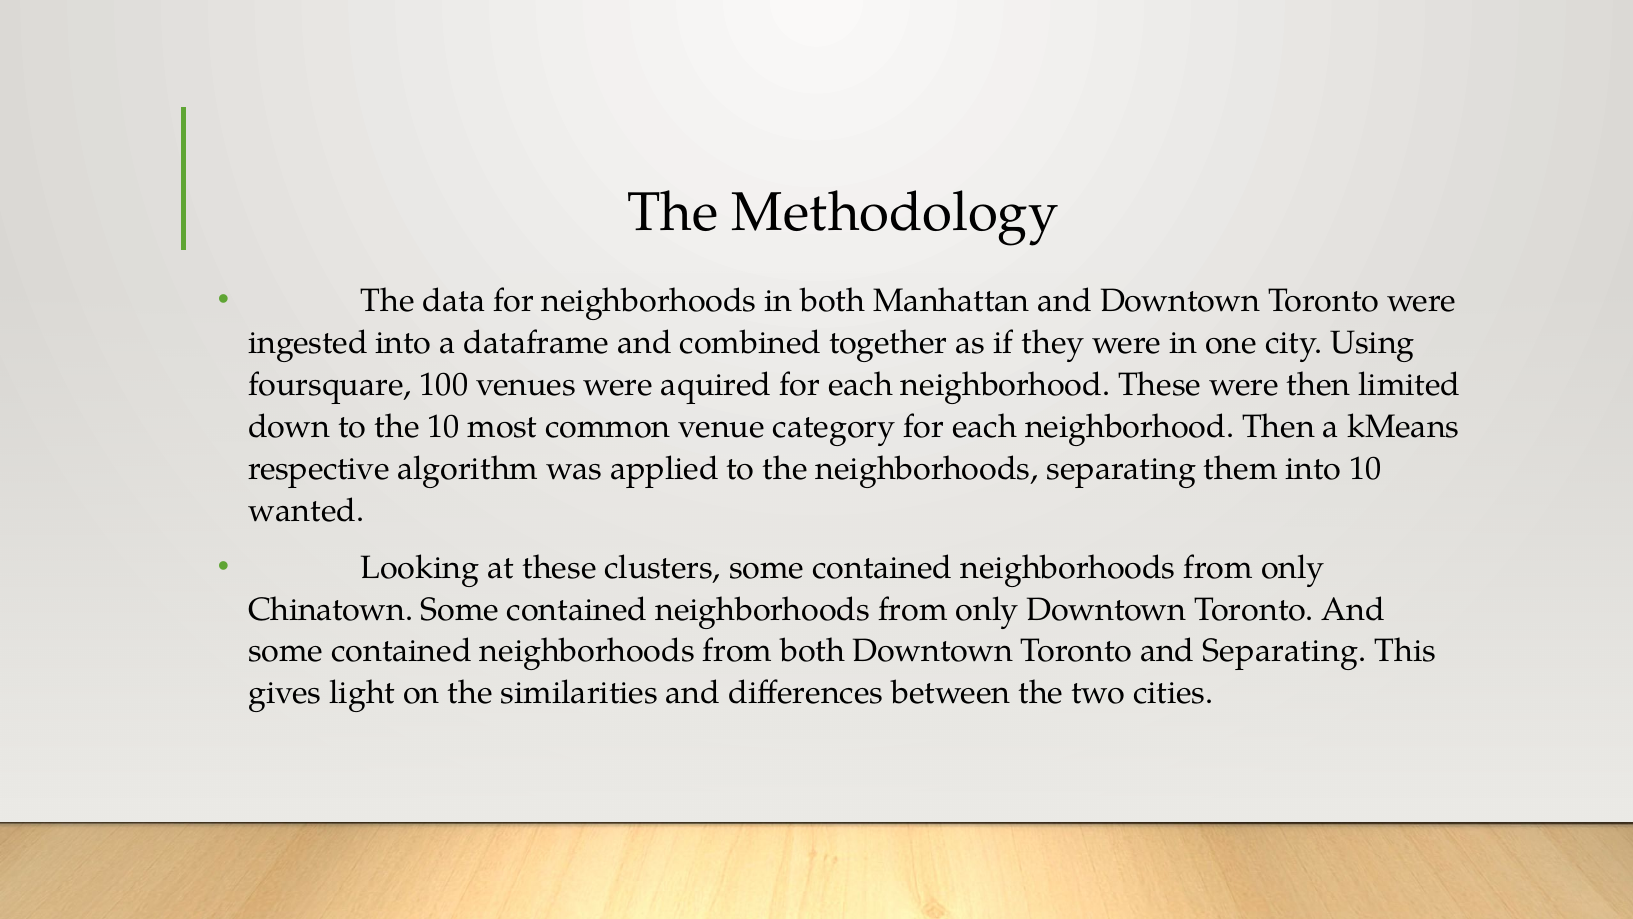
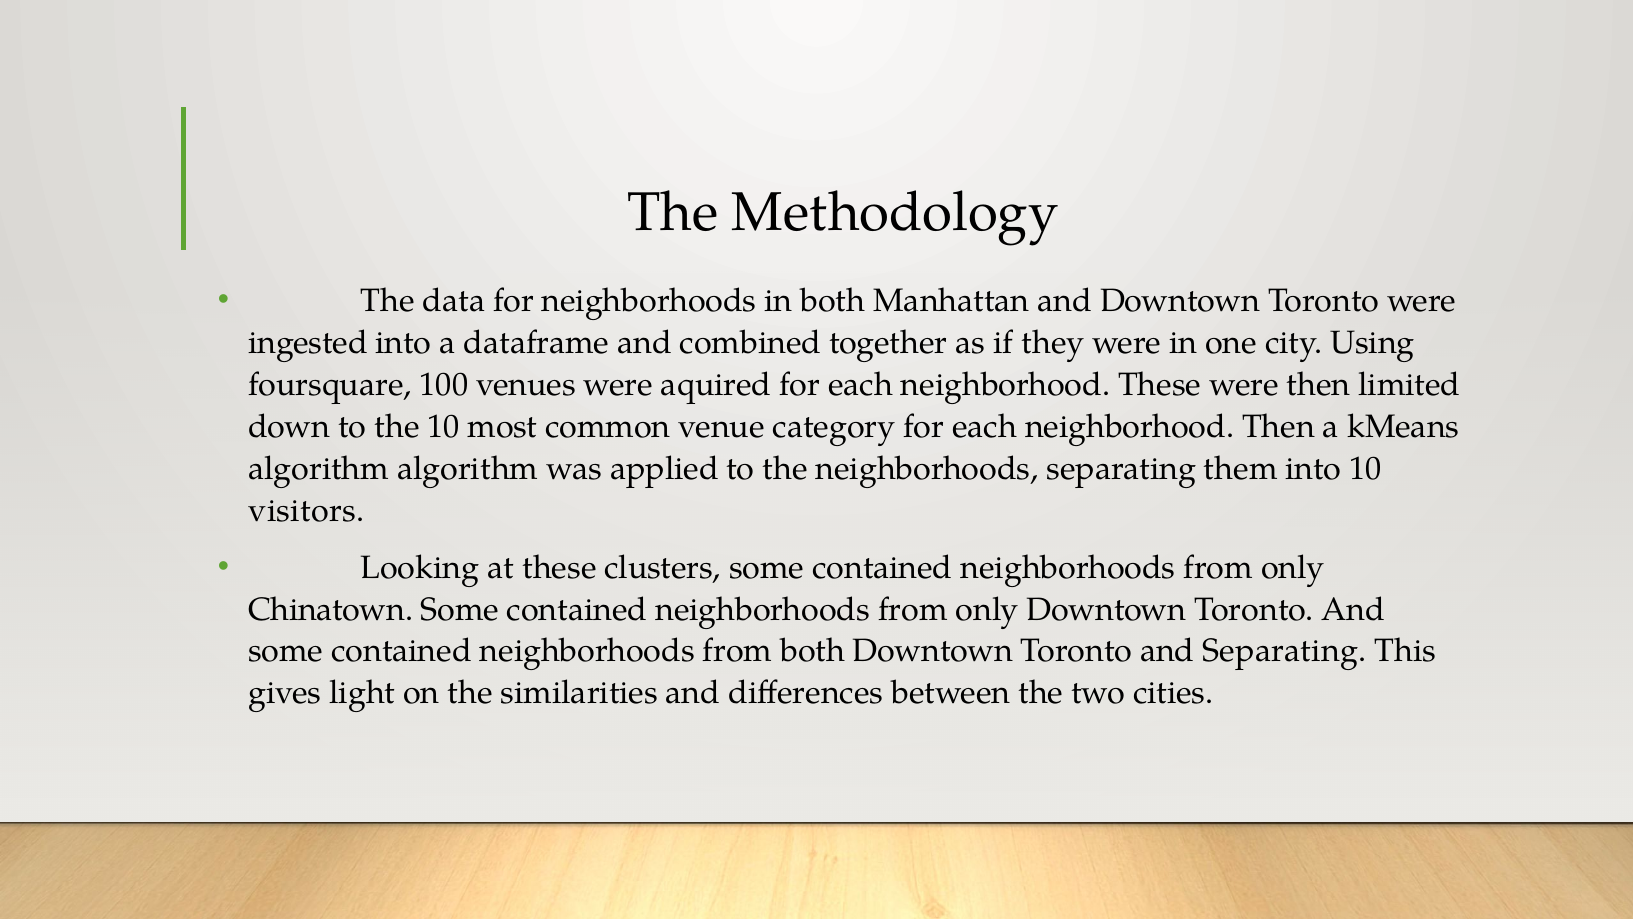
respective at (319, 468): respective -> algorithm
wanted: wanted -> visitors
